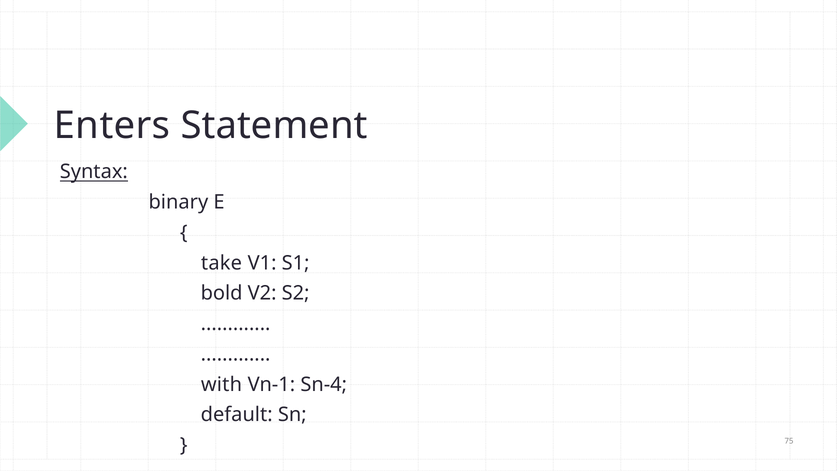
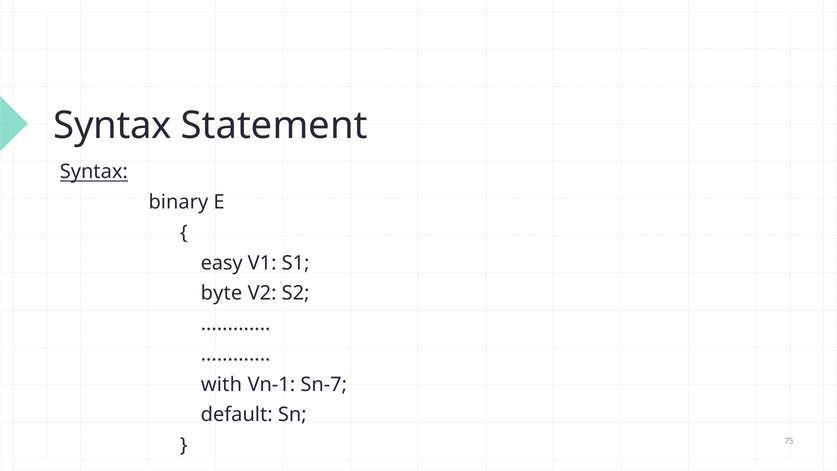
Enters at (112, 125): Enters -> Syntax
take: take -> easy
bold: bold -> byte
Sn-4: Sn-4 -> Sn-7
